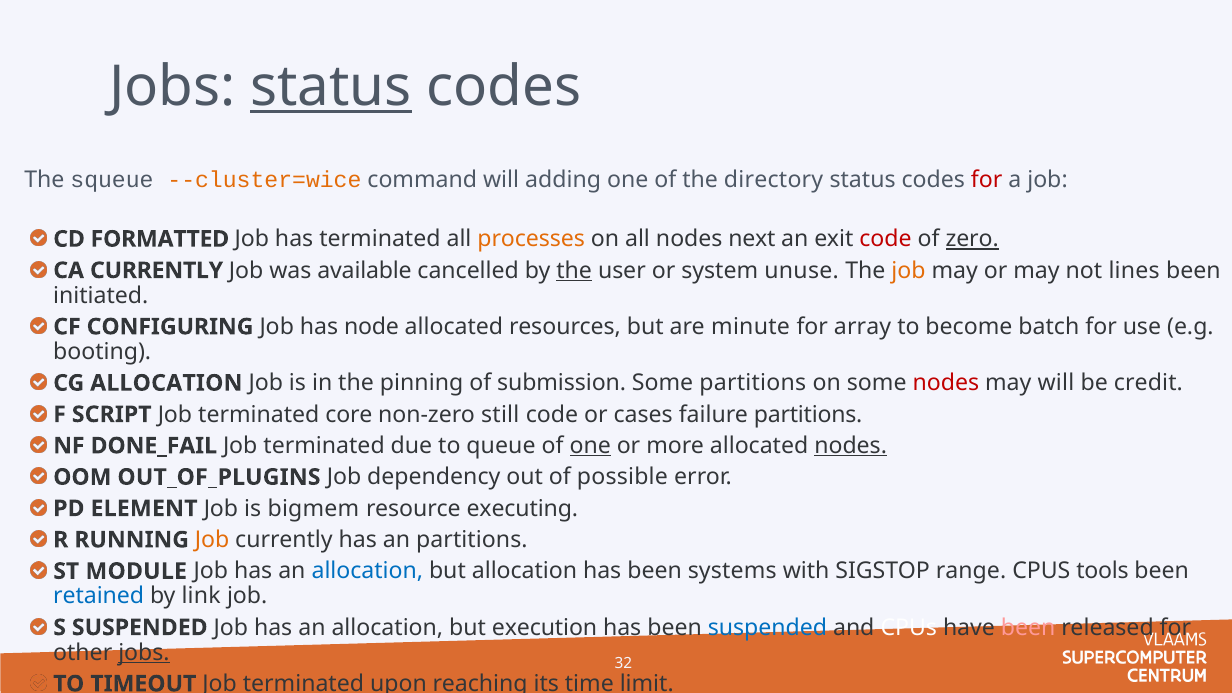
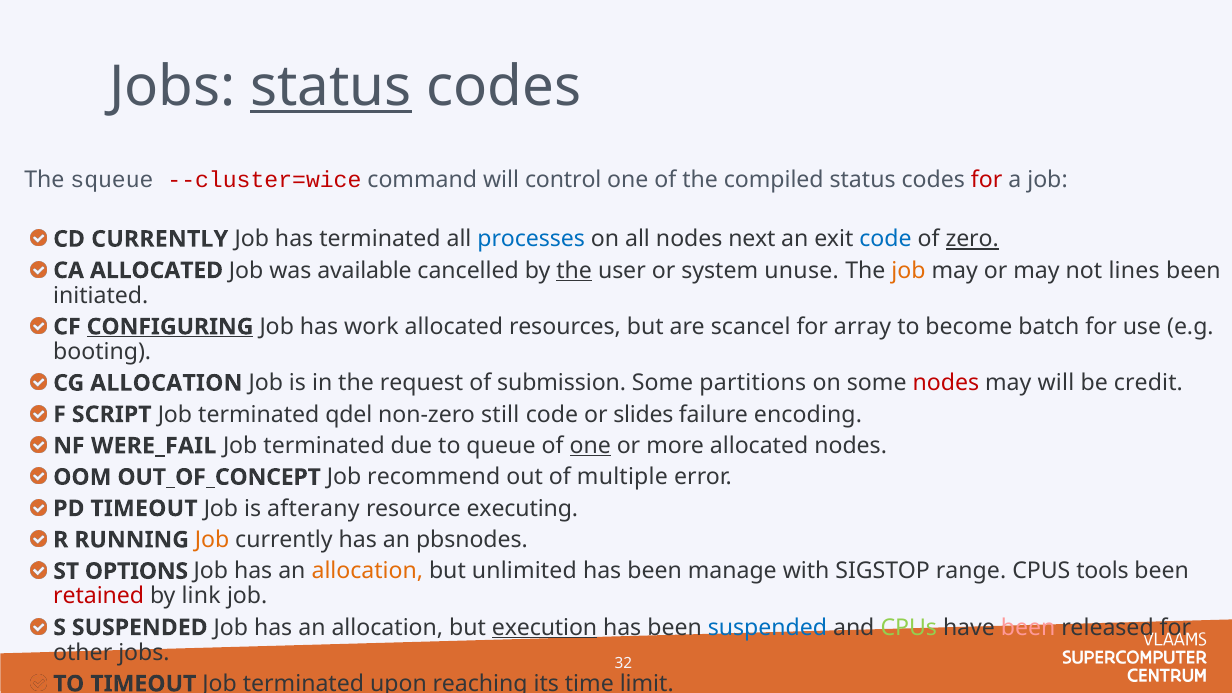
--cluster=wice colour: orange -> red
adding: adding -> control
directory: directory -> compiled
CD FORMATTED: FORMATTED -> CURRENTLY
processes colour: orange -> blue
code at (886, 239) colour: red -> blue
CA CURRENTLY: CURRENTLY -> ALLOCATED
CONFIGURING underline: none -> present
node: node -> work
minute: minute -> scancel
pinning: pinning -> request
core: core -> qdel
cases: cases -> slides
failure partitions: partitions -> encoding
DONE_FAIL: DONE_FAIL -> WERE_FAIL
nodes at (851, 446) underline: present -> none
OUT_OF_PLUGINS: OUT_OF_PLUGINS -> OUT_OF_CONCEPT
dependency: dependency -> recommend
possible: possible -> multiple
PD ELEMENT: ELEMENT -> TIMEOUT
bigmem: bigmem -> afterany
an partitions: partitions -> pbsnodes
MODULE: MODULE -> OPTIONS
allocation at (367, 571) colour: blue -> orange
but allocation: allocation -> unlimited
systems: systems -> manage
retained colour: blue -> red
execution underline: none -> present
CPUs at (909, 628) colour: white -> light green
jobs at (144, 652) underline: present -> none
